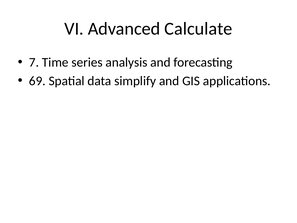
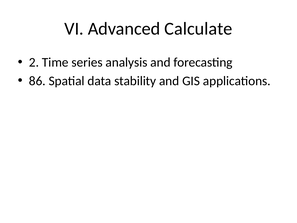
7: 7 -> 2
69: 69 -> 86
simplify: simplify -> stability
